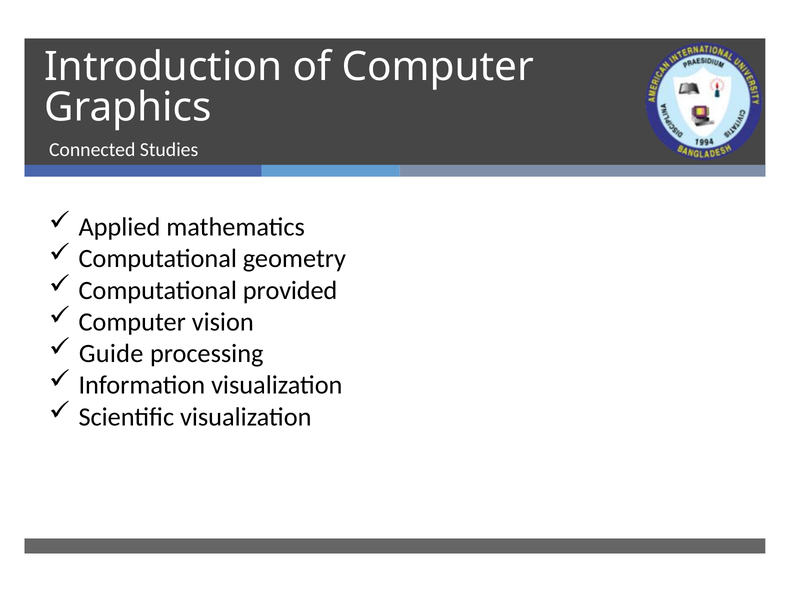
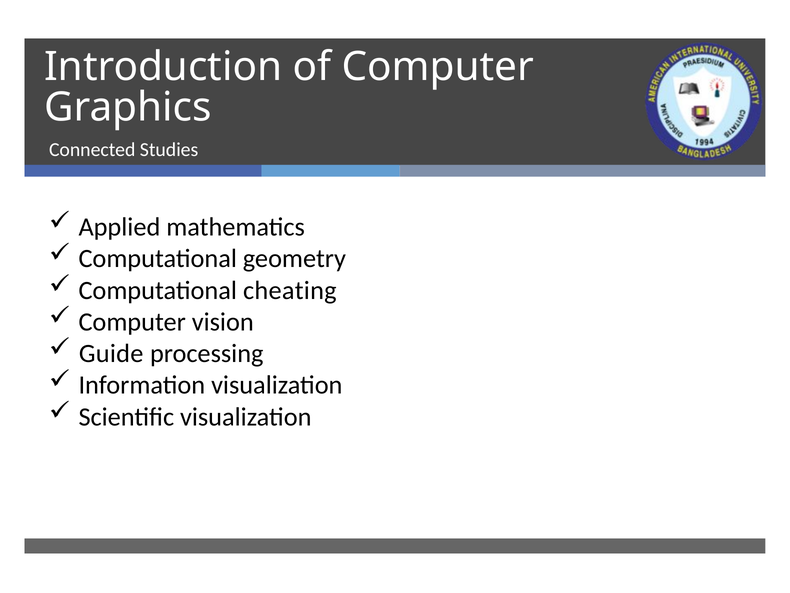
provided: provided -> cheating
